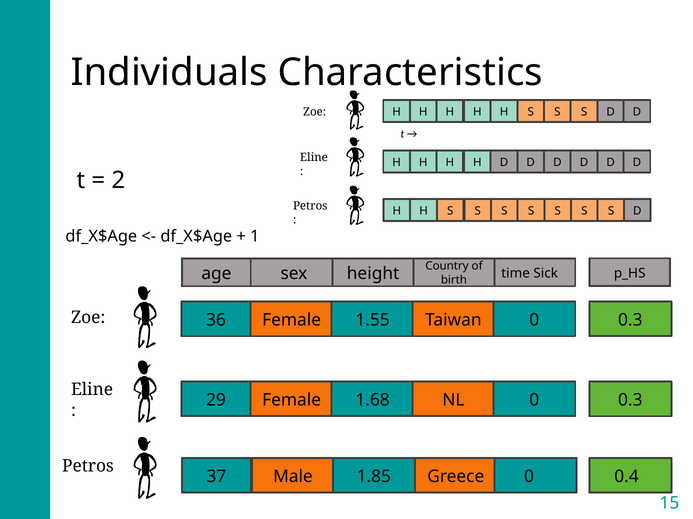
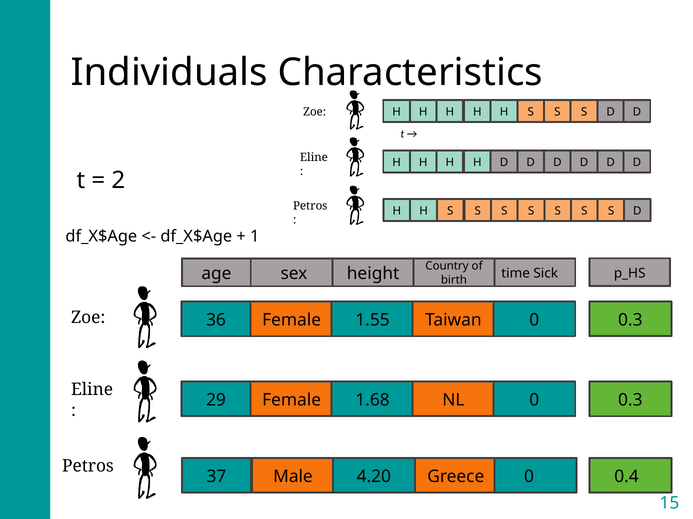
1.85: 1.85 -> 4.20
